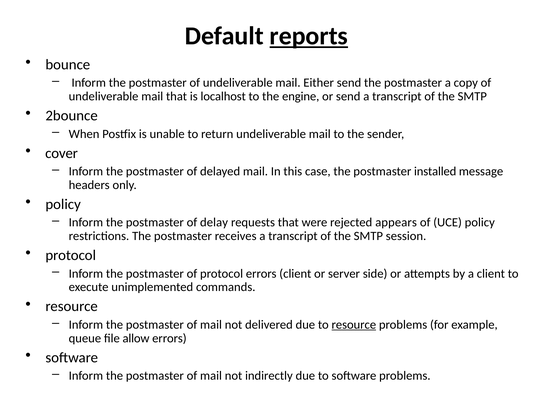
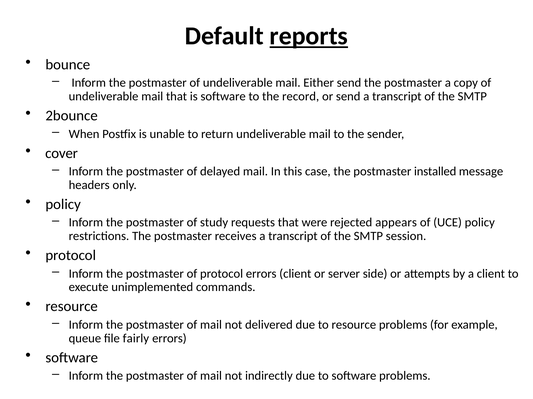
is localhost: localhost -> software
engine: engine -> record
delay: delay -> study
resource at (354, 325) underline: present -> none
allow: allow -> fairly
